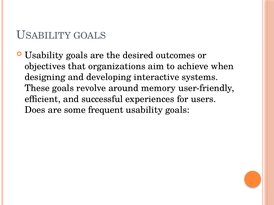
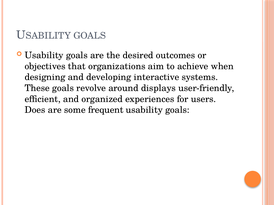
memory: memory -> displays
successful: successful -> organized
